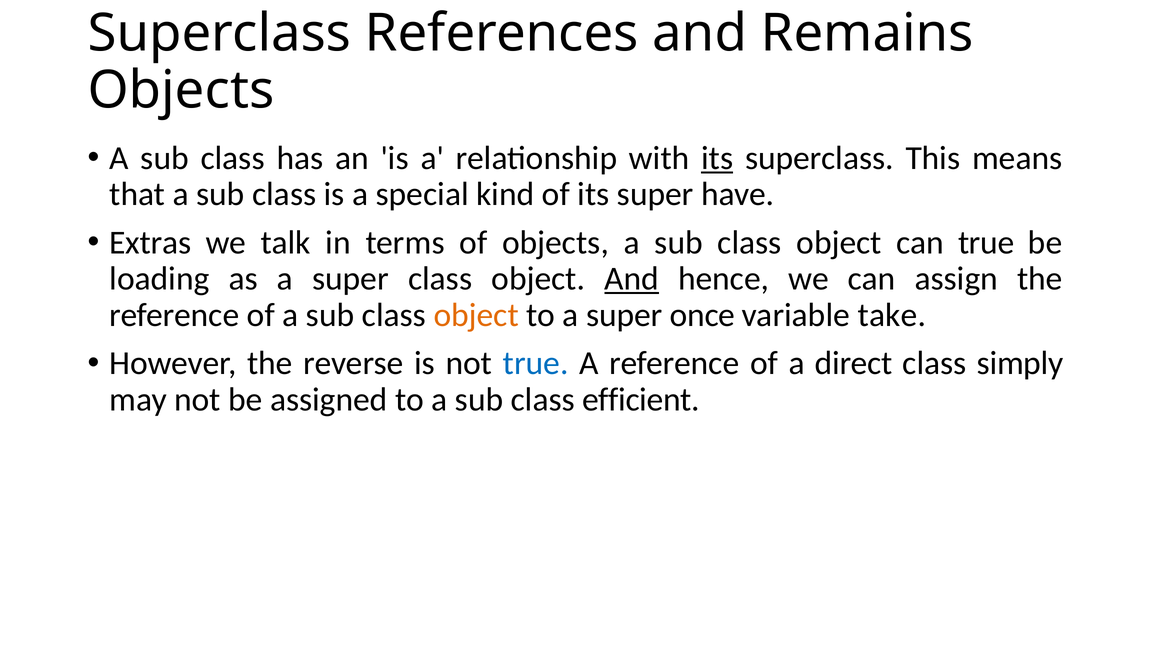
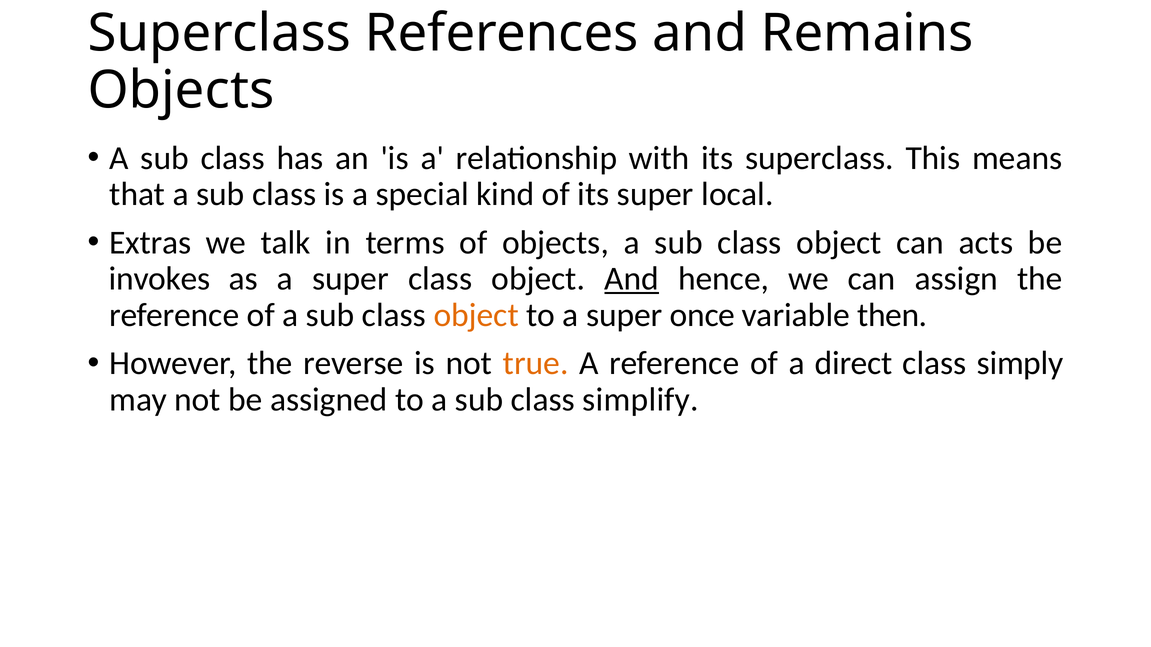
its at (717, 158) underline: present -> none
have: have -> local
can true: true -> acts
loading: loading -> invokes
take: take -> then
true at (536, 364) colour: blue -> orange
efficient: efficient -> simplify
